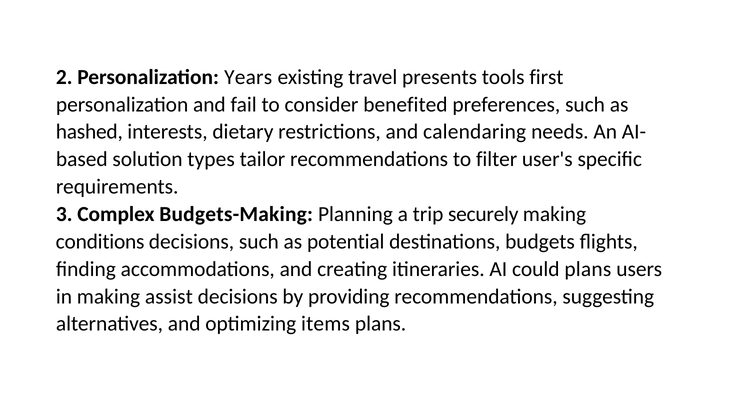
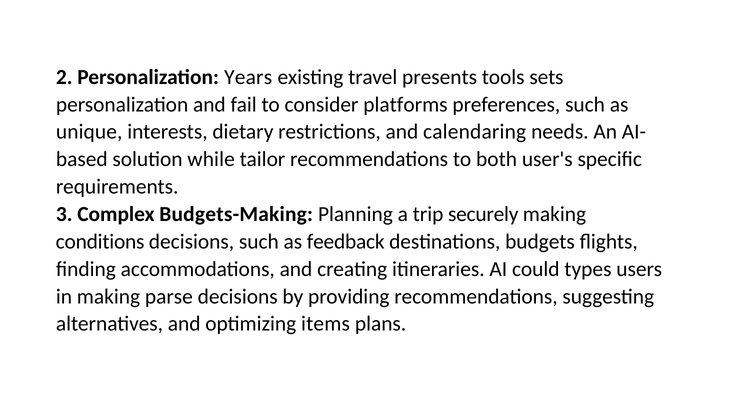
first: first -> sets
benefited: benefited -> platforms
hashed: hashed -> unique
types: types -> while
filter: filter -> both
potential: potential -> feedback
could plans: plans -> types
assist: assist -> parse
